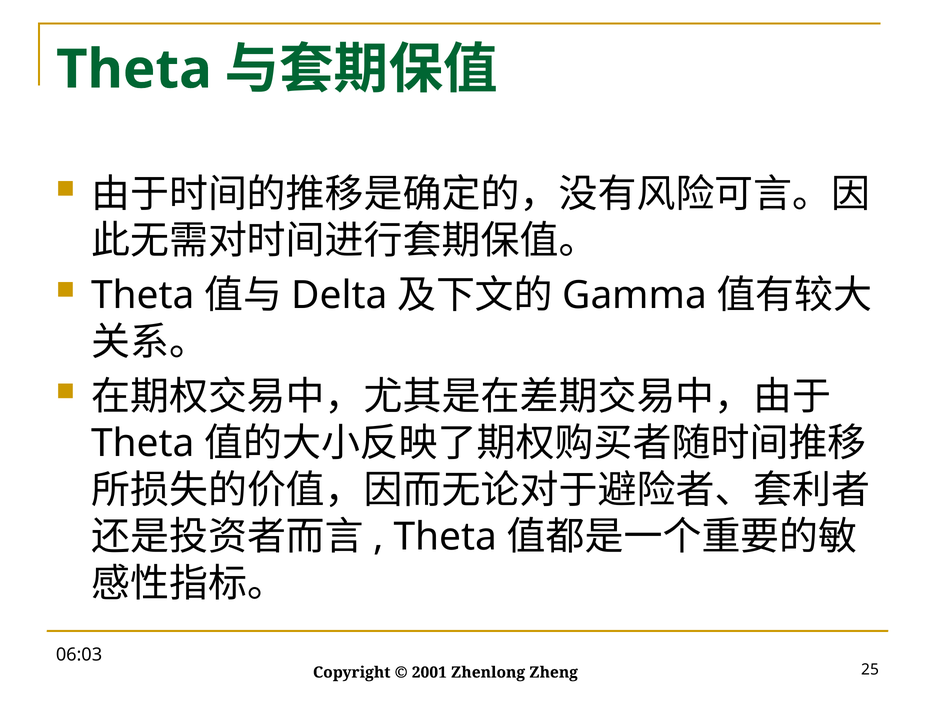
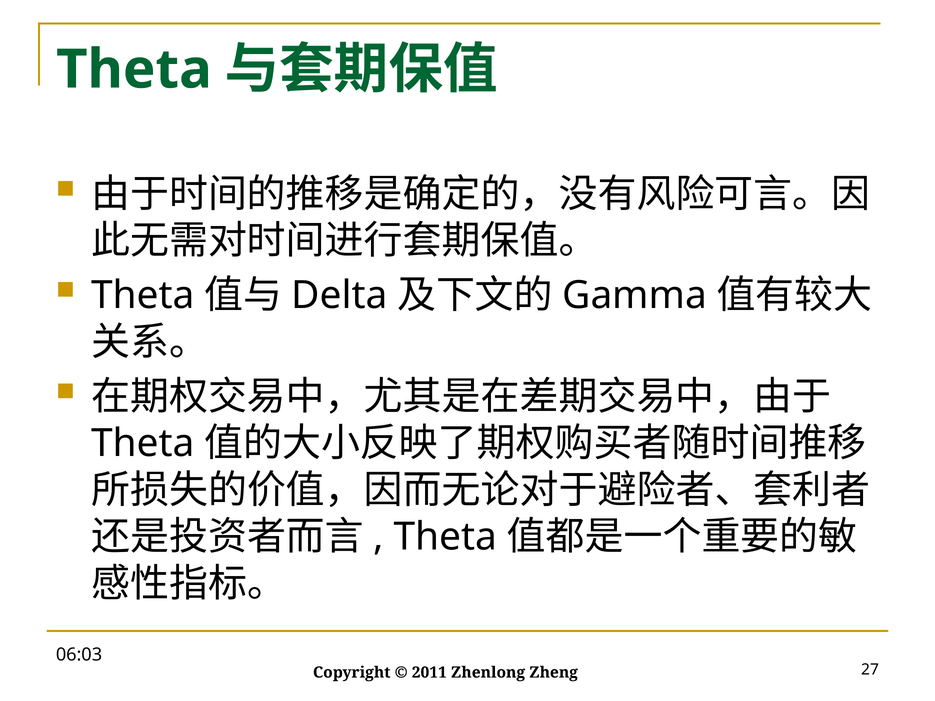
2001: 2001 -> 2011
25: 25 -> 27
